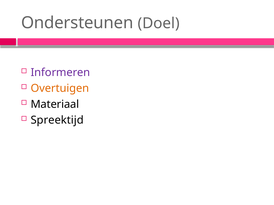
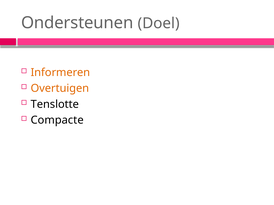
Informeren colour: purple -> orange
Materiaal: Materiaal -> Tenslotte
Spreektijd: Spreektijd -> Compacte
